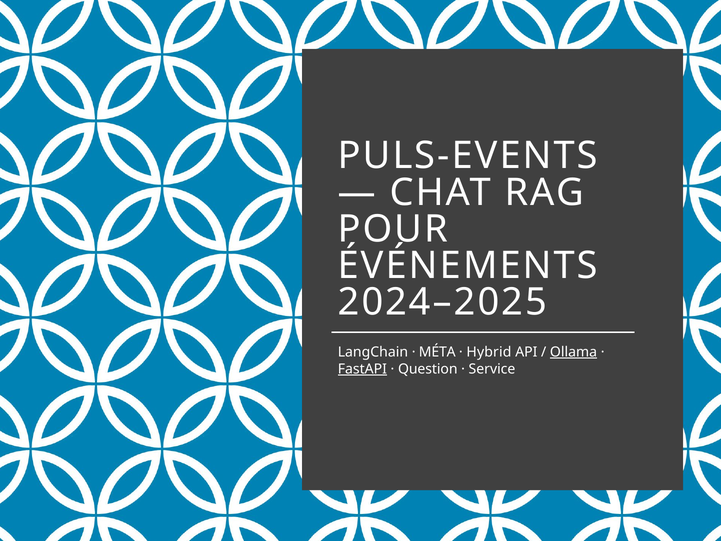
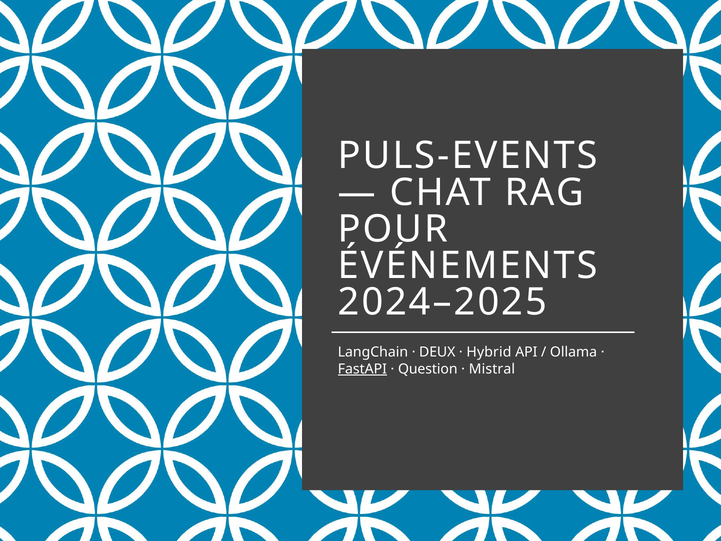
MÉTA: MÉTA -> DEUX
Ollama underline: present -> none
Service: Service -> Mistral
